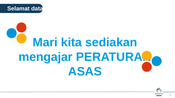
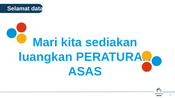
mengajar: mengajar -> luangkan
